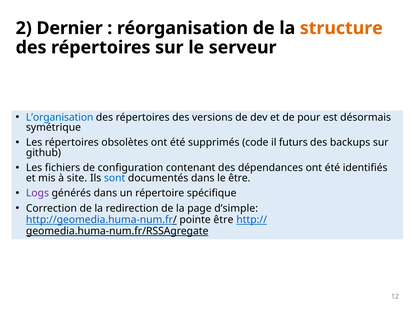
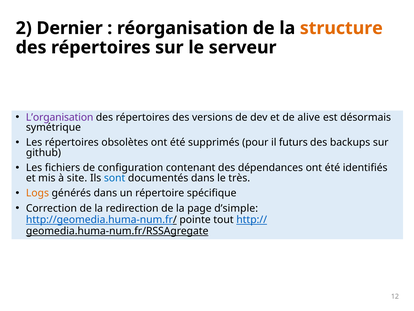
L’organisation colour: blue -> purple
pour: pour -> alive
code: code -> pour
le être: être -> très
Logs colour: purple -> orange
pointe être: être -> tout
